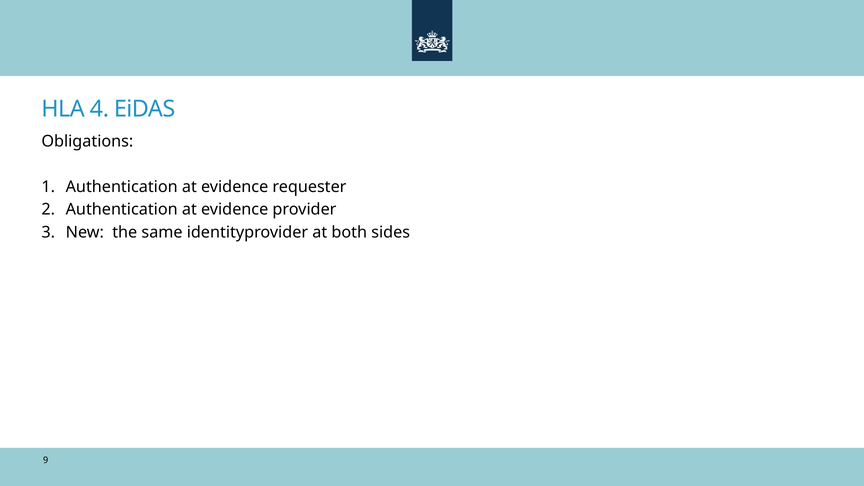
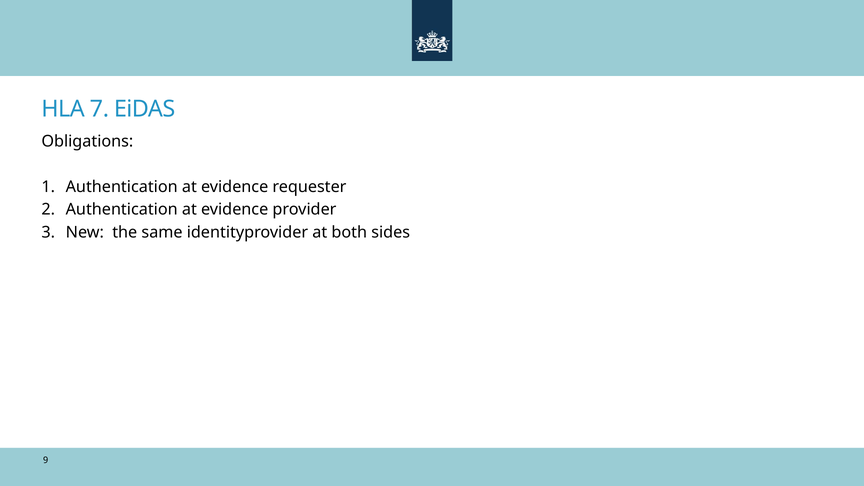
4: 4 -> 7
